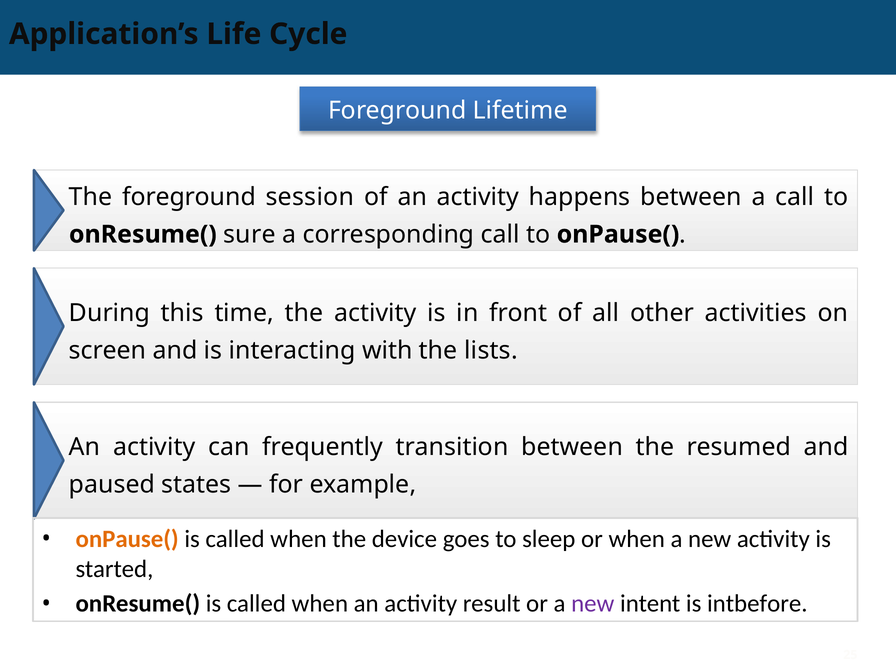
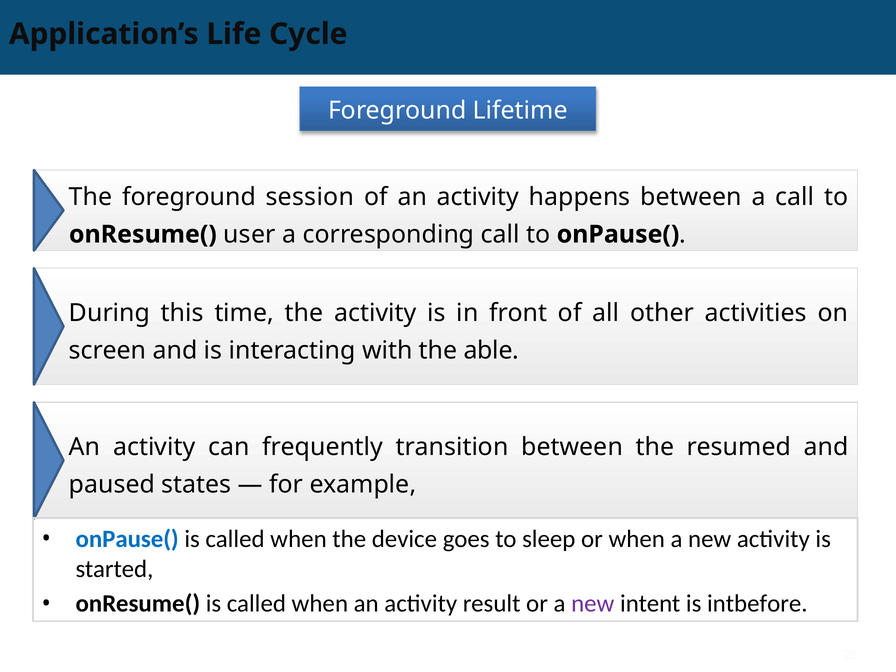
sure: sure -> user
lists: lists -> able
onPause( at (127, 539) colour: orange -> blue
